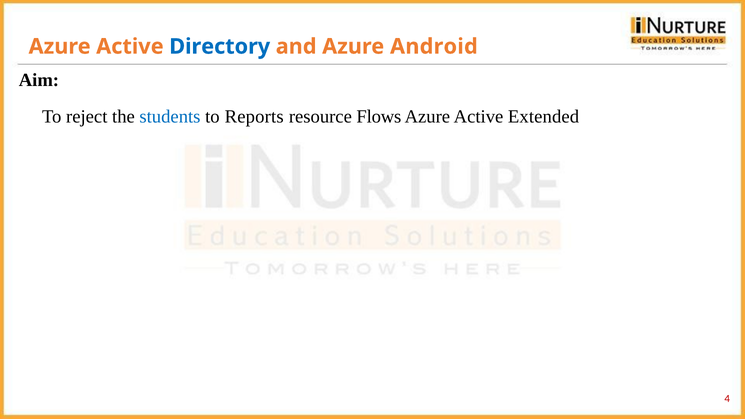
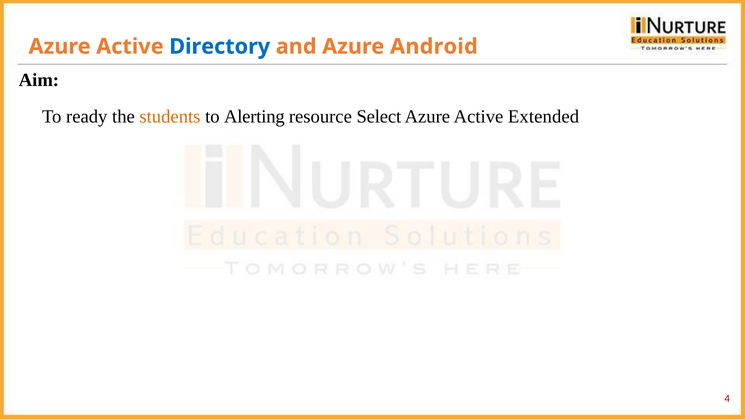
reject: reject -> ready
students colour: blue -> orange
Reports: Reports -> Alerting
Flows: Flows -> Select
